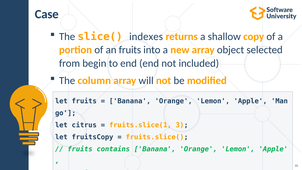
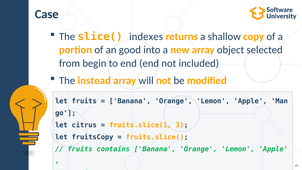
an fruits: fruits -> good
column: column -> instead
